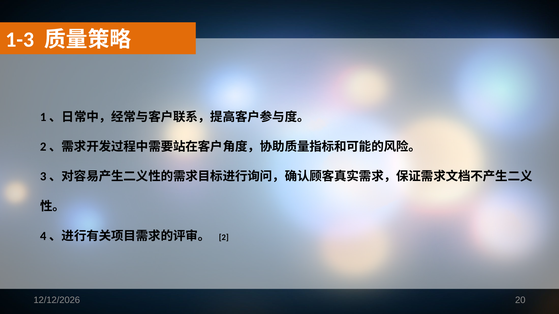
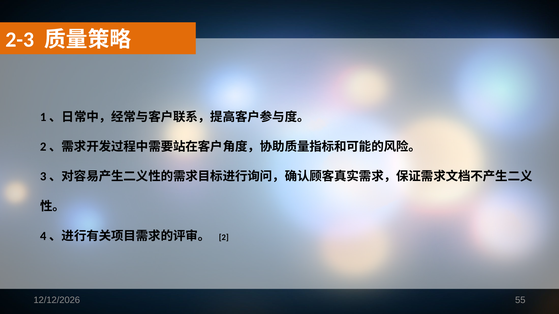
1-3: 1-3 -> 2-3
20: 20 -> 55
